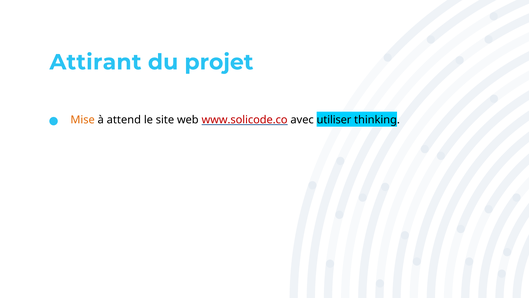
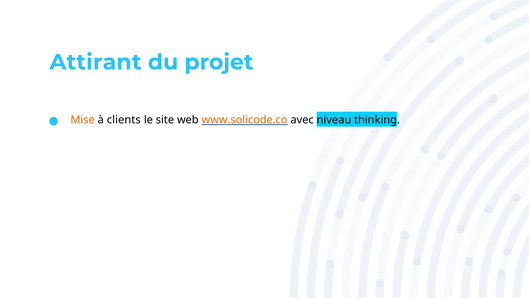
attend: attend -> clients
www.solicode.co colour: red -> orange
utiliser: utiliser -> niveau
